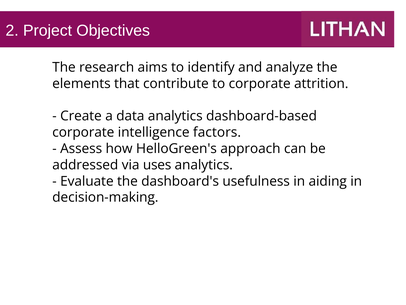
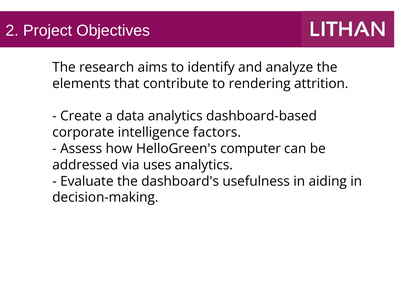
to corporate: corporate -> rendering
approach: approach -> computer
